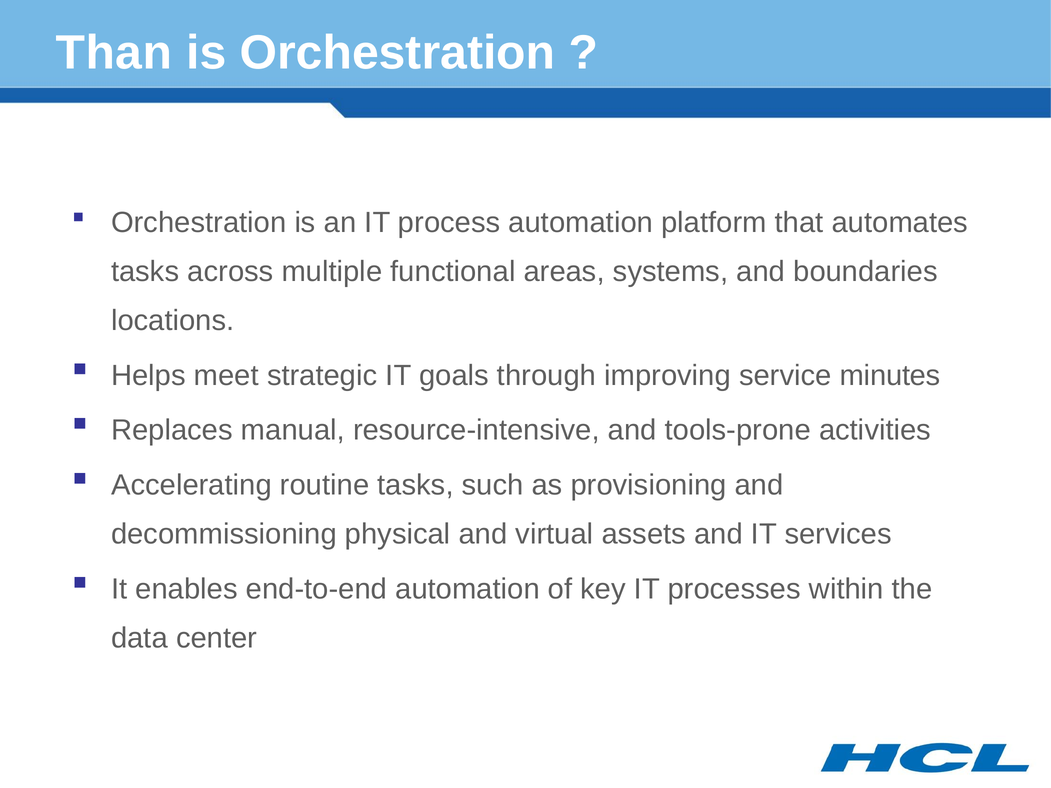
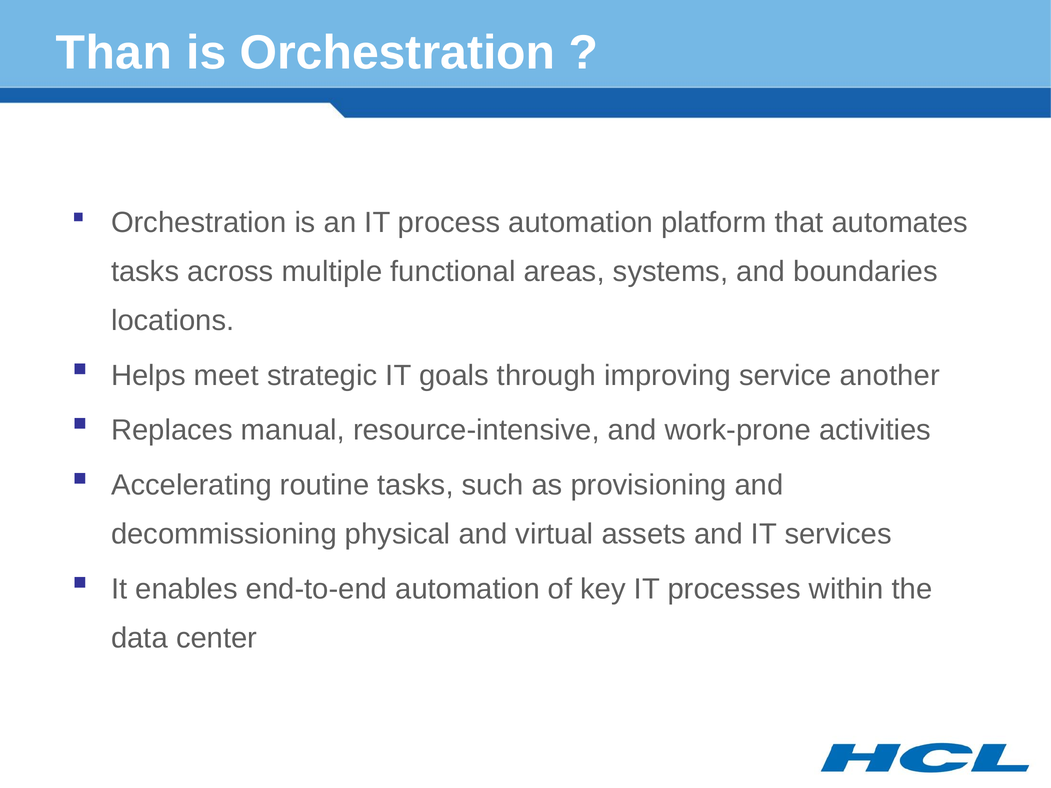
minutes: minutes -> another
tools-prone: tools-prone -> work-prone
